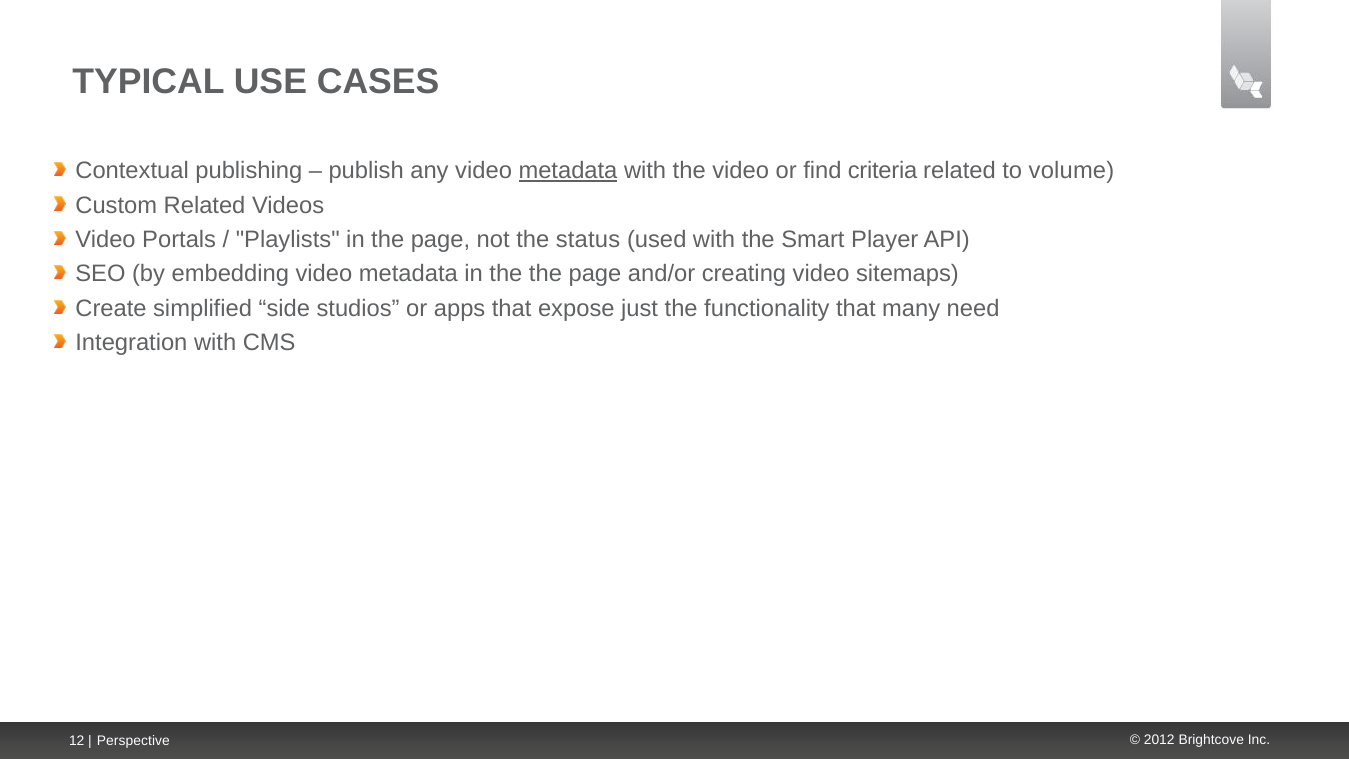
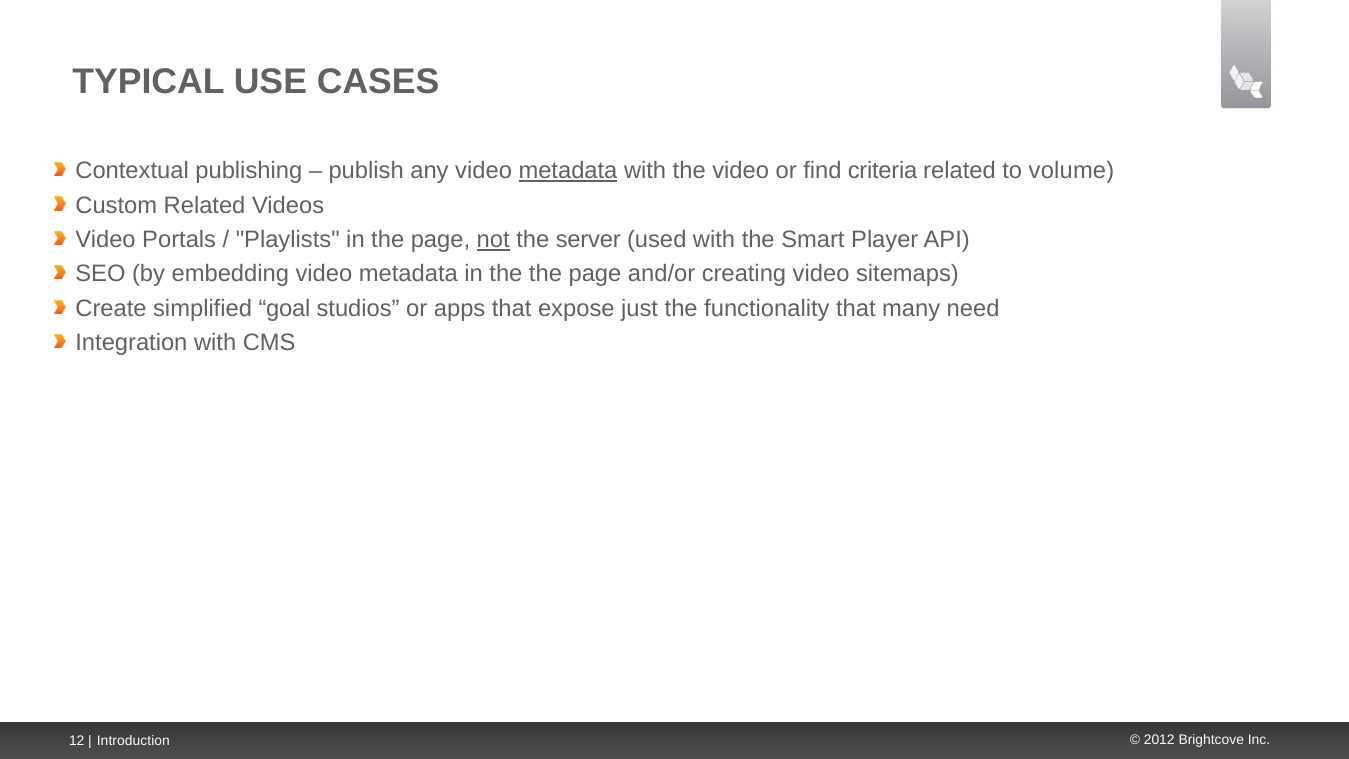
not underline: none -> present
status: status -> server
side: side -> goal
Perspective: Perspective -> Introduction
